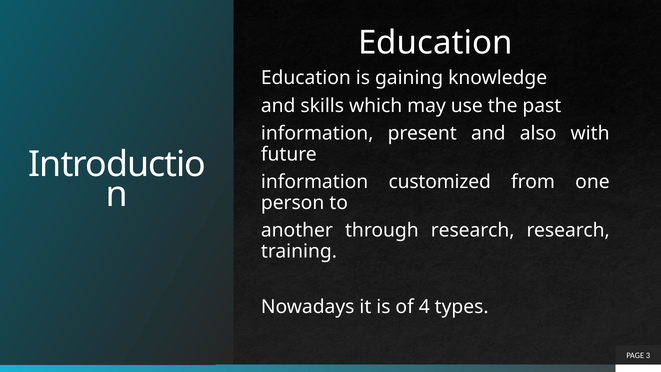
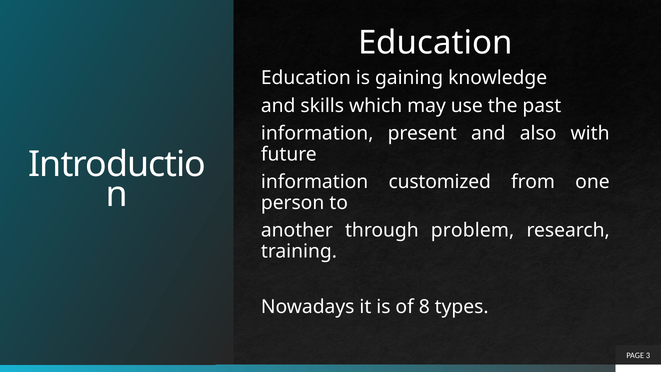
through research: research -> problem
4: 4 -> 8
